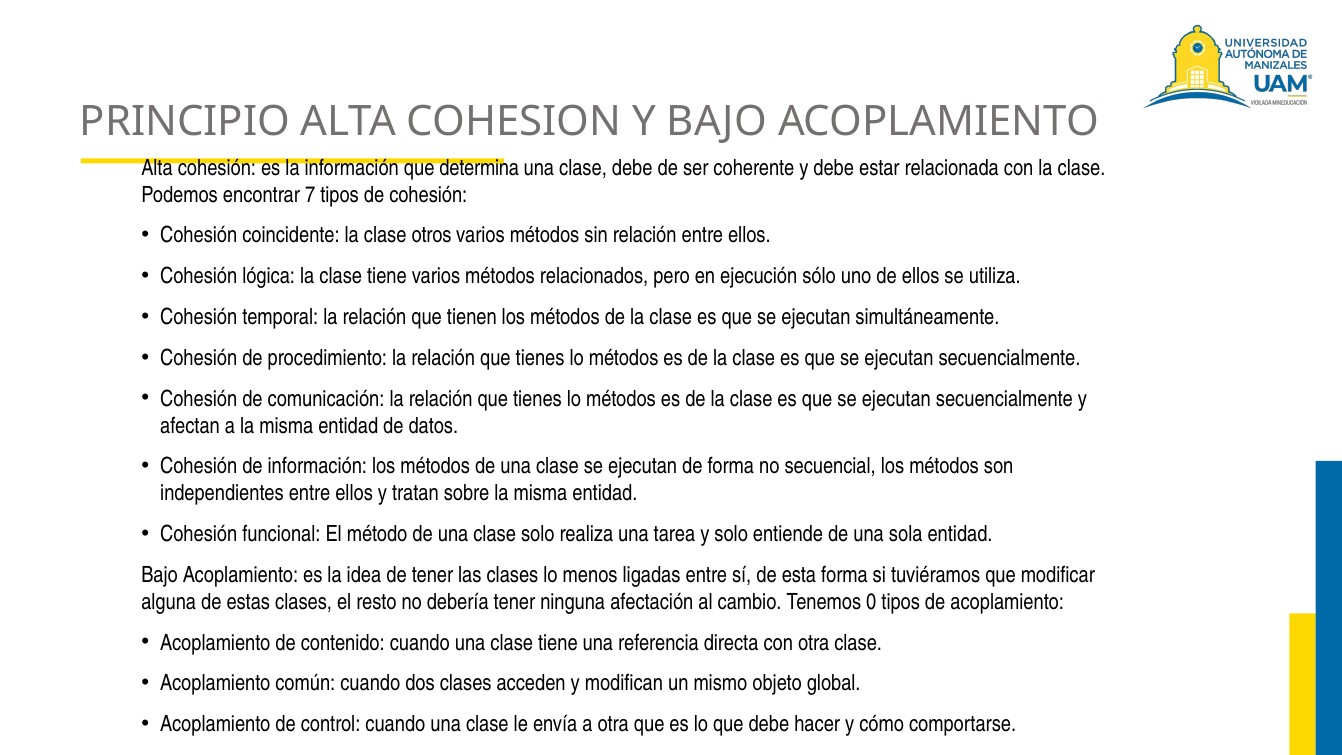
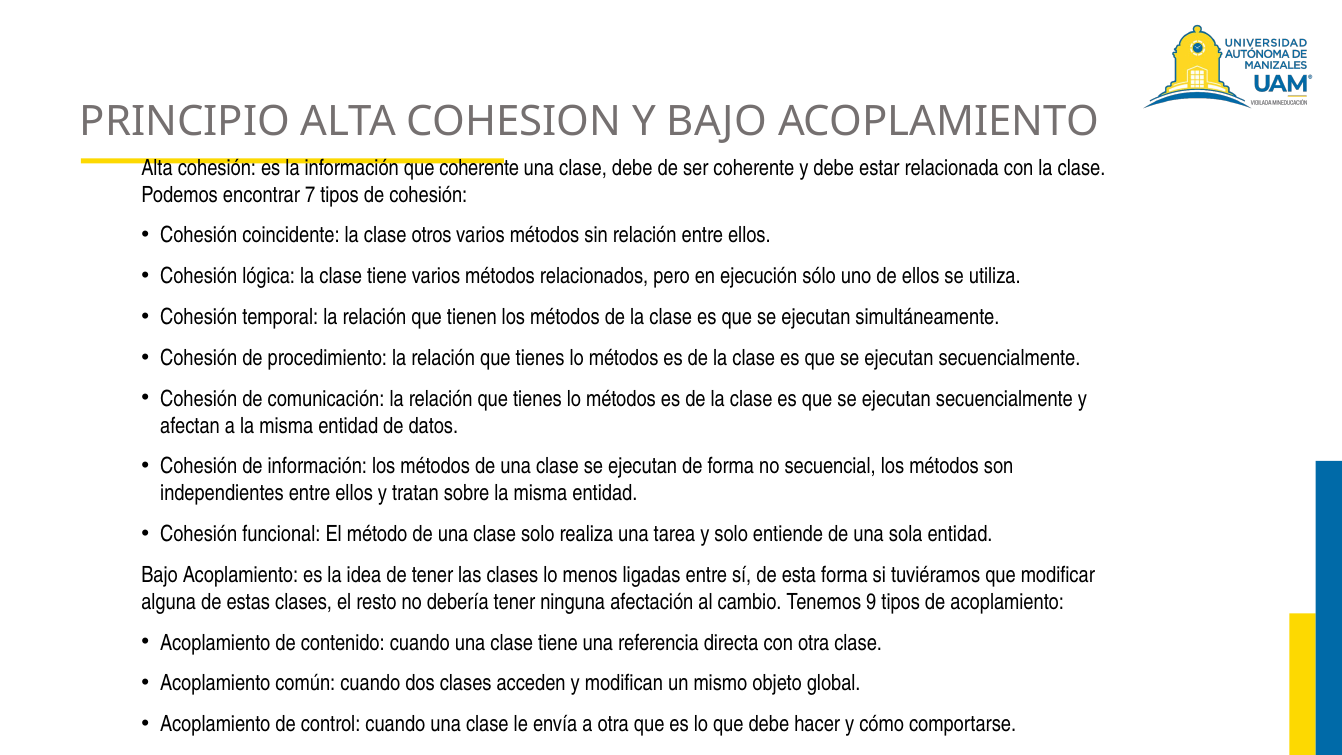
que determina: determina -> coherente
0: 0 -> 9
